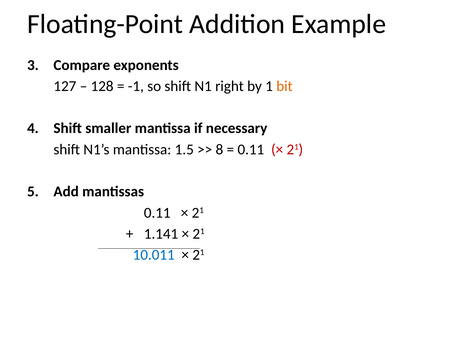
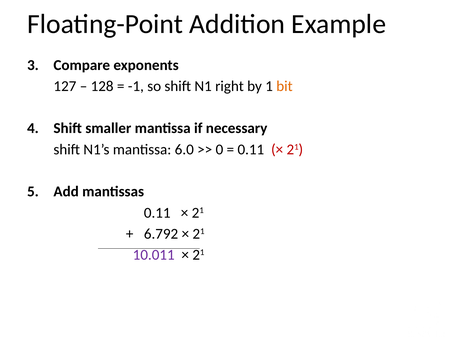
1.5: 1.5 -> 6.0
8: 8 -> 0
1.141: 1.141 -> 6.792
10.011 colour: blue -> purple
